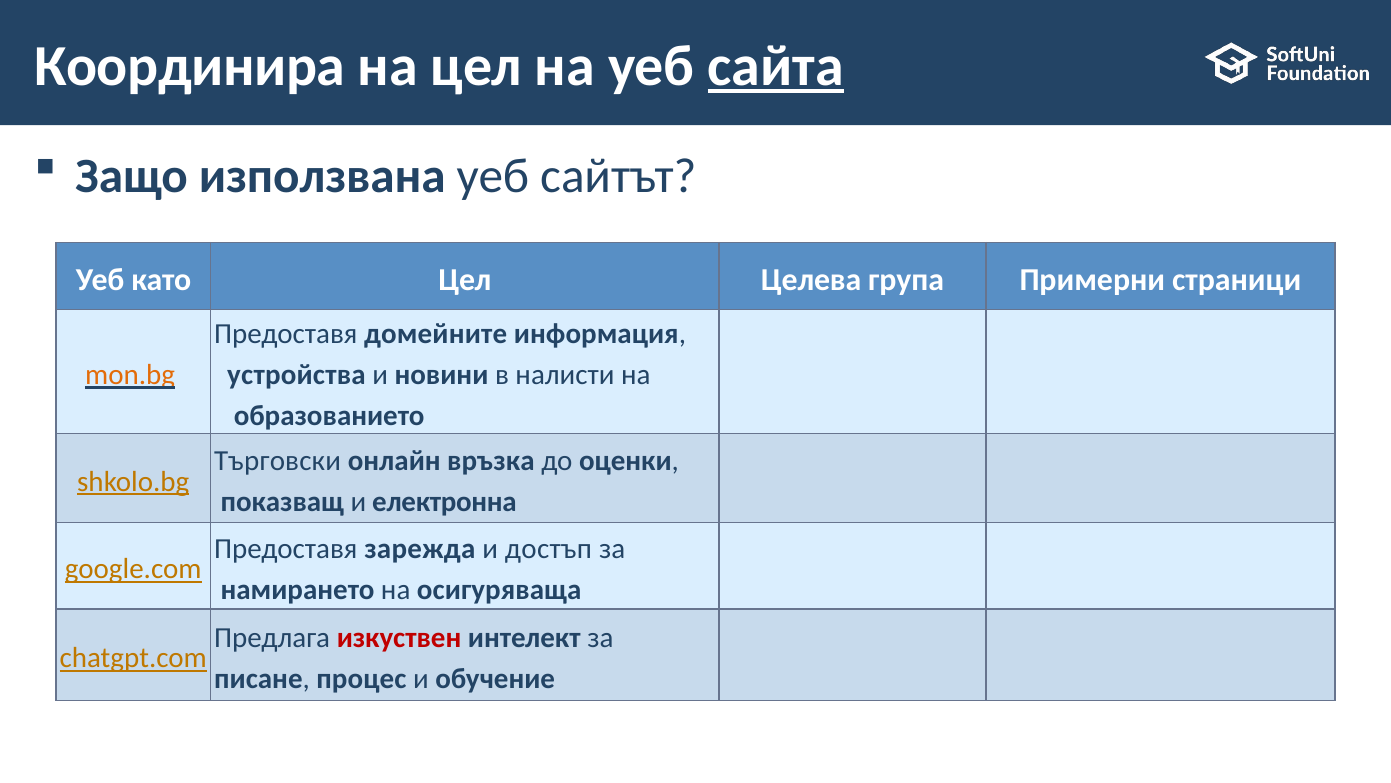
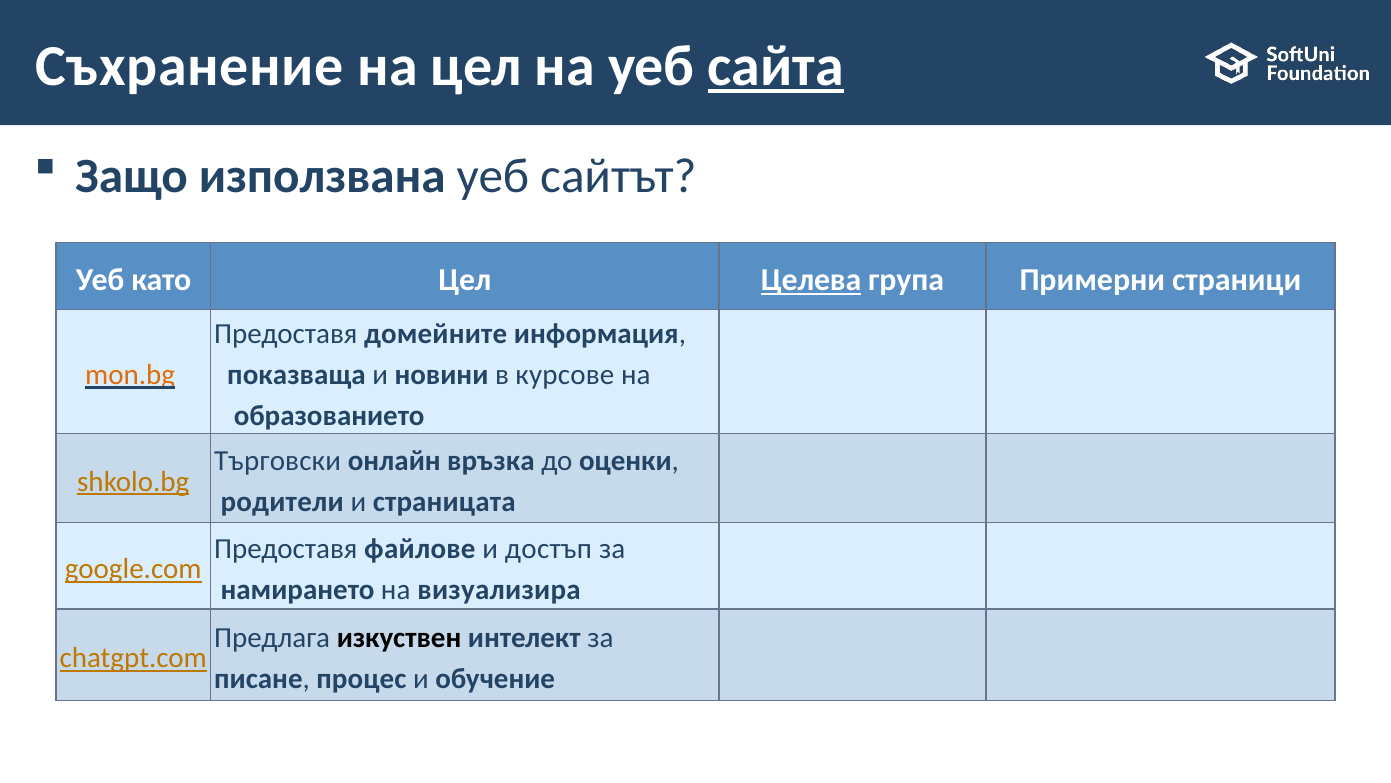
Координира: Координира -> Съхранение
Целева underline: none -> present
устройства: устройства -> показваща
налисти: налисти -> курсове
показващ: показващ -> родители
електронна: електронна -> страницата
зарежда: зарежда -> файлове
осигуряваща: осигуряваща -> визуализира
изкуствен colour: red -> black
